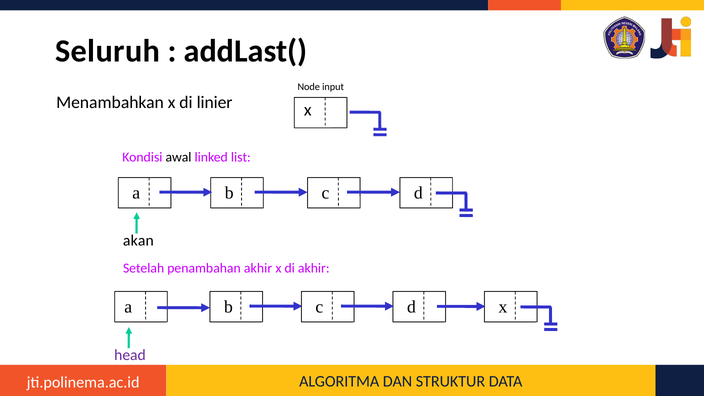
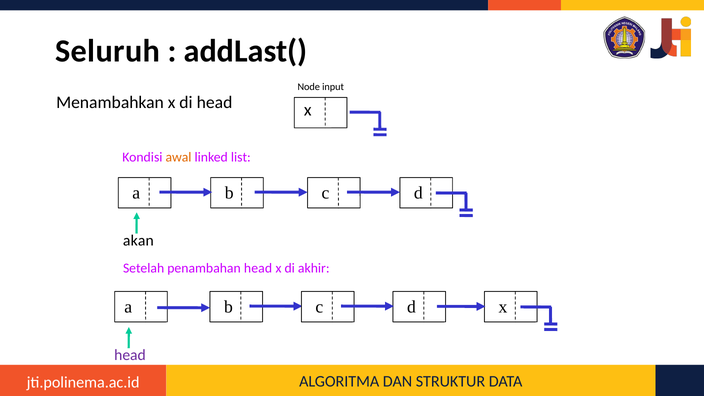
di linier: linier -> head
awal colour: black -> orange
penambahan akhir: akhir -> head
